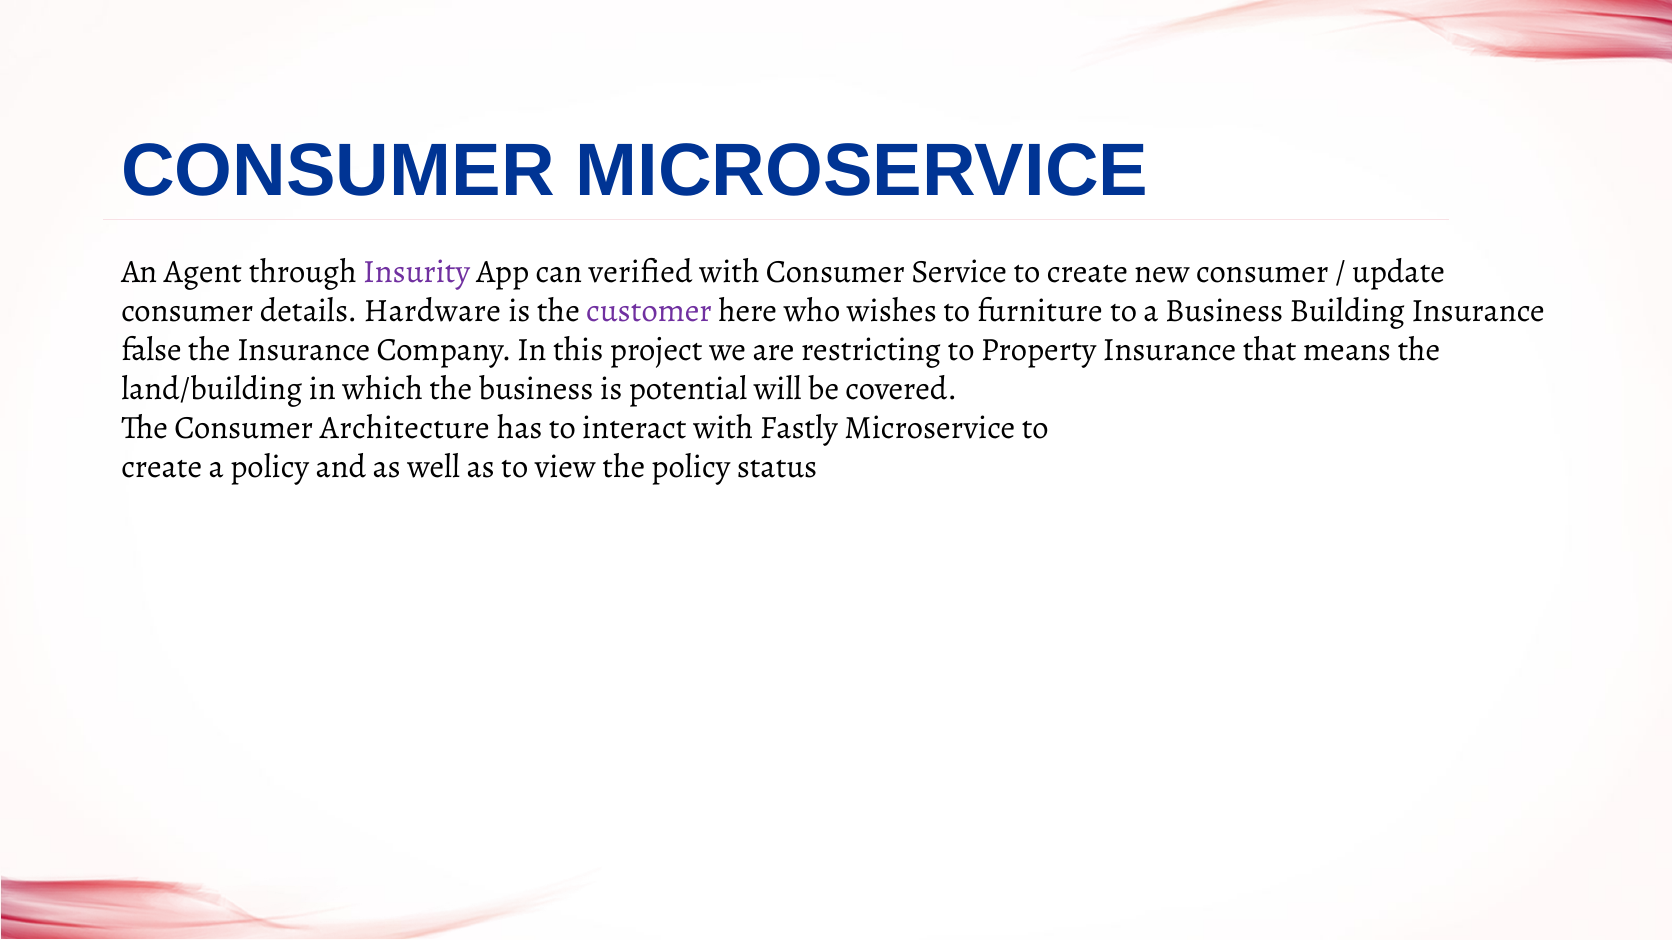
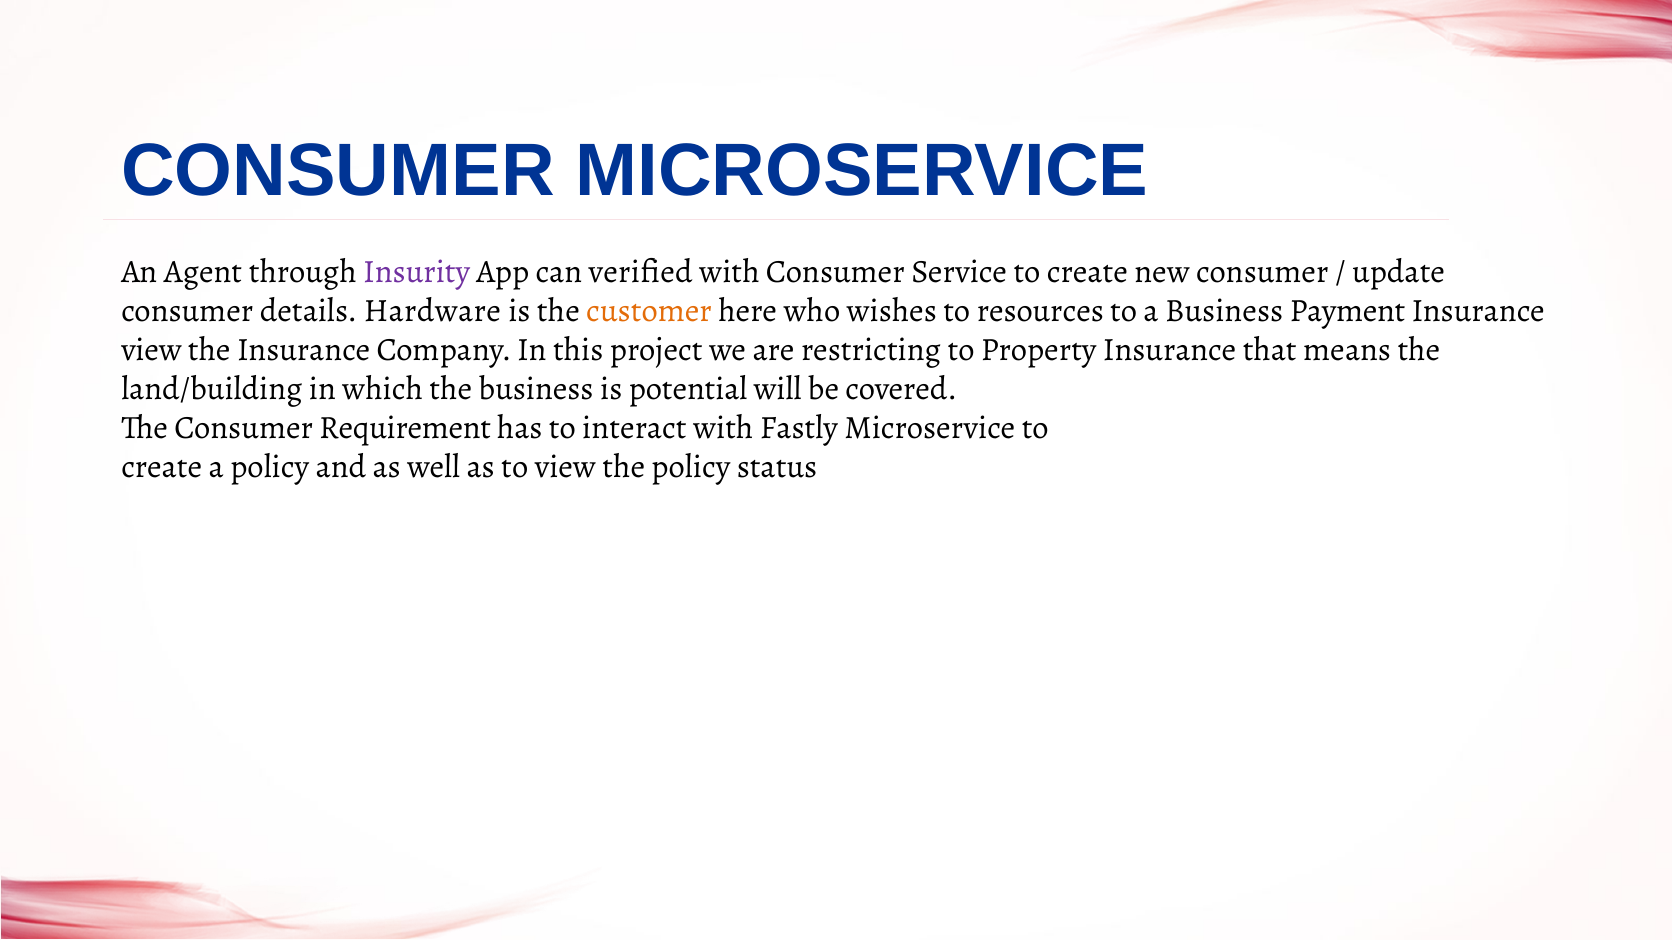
customer colour: purple -> orange
furniture: furniture -> resources
Building: Building -> Payment
false at (151, 350): false -> view
Architecture: Architecture -> Requirement
